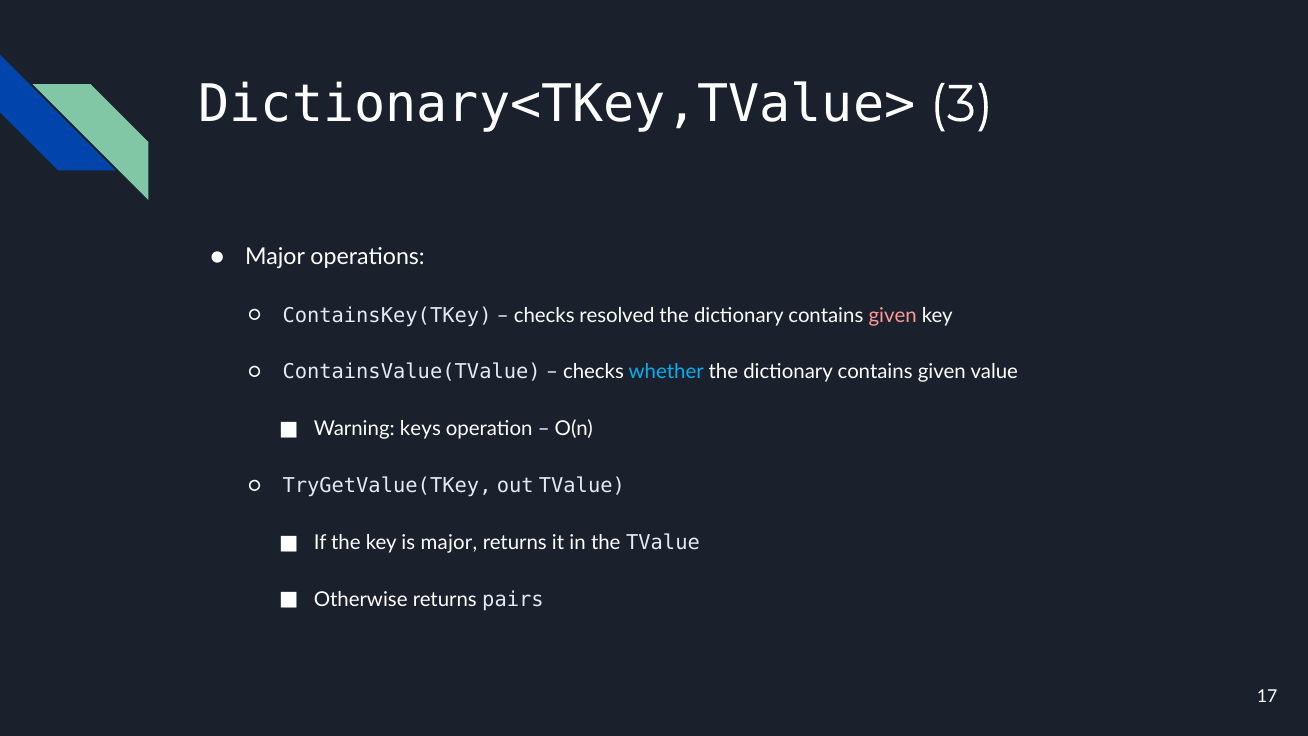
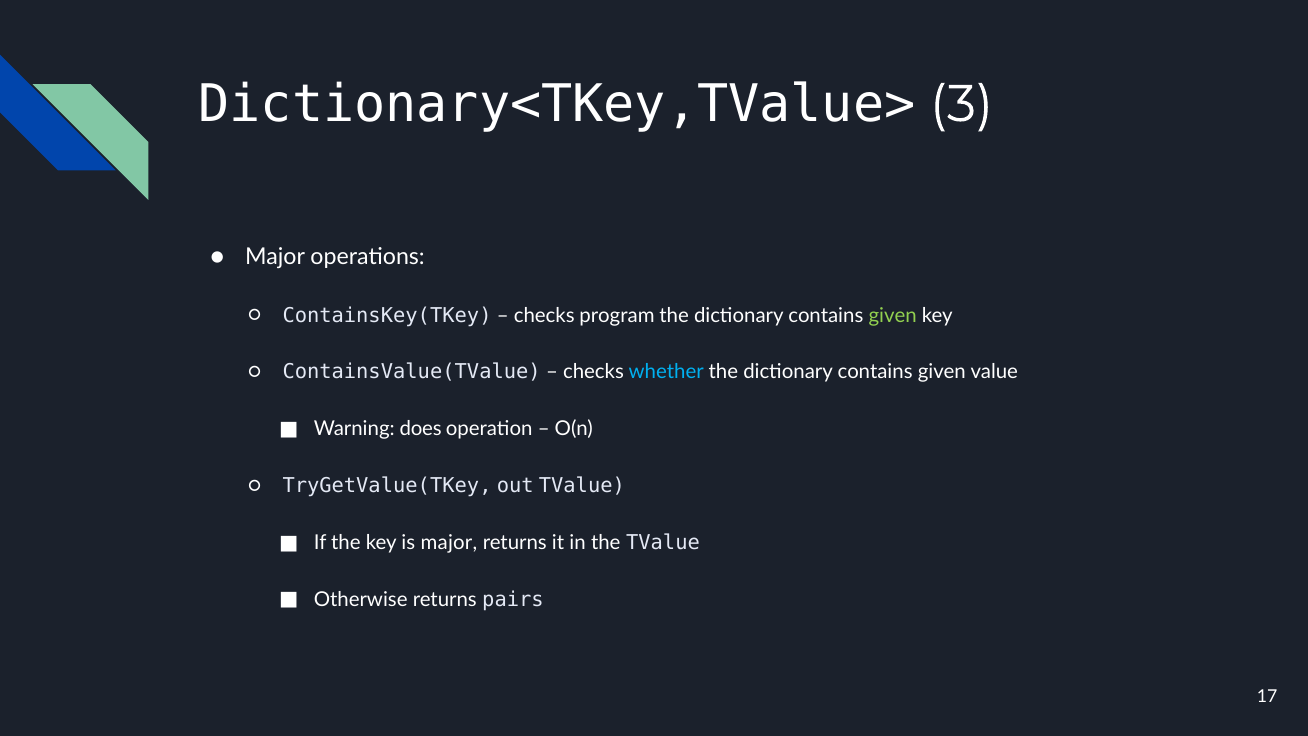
resolved: resolved -> program
given at (893, 315) colour: pink -> light green
keys: keys -> does
